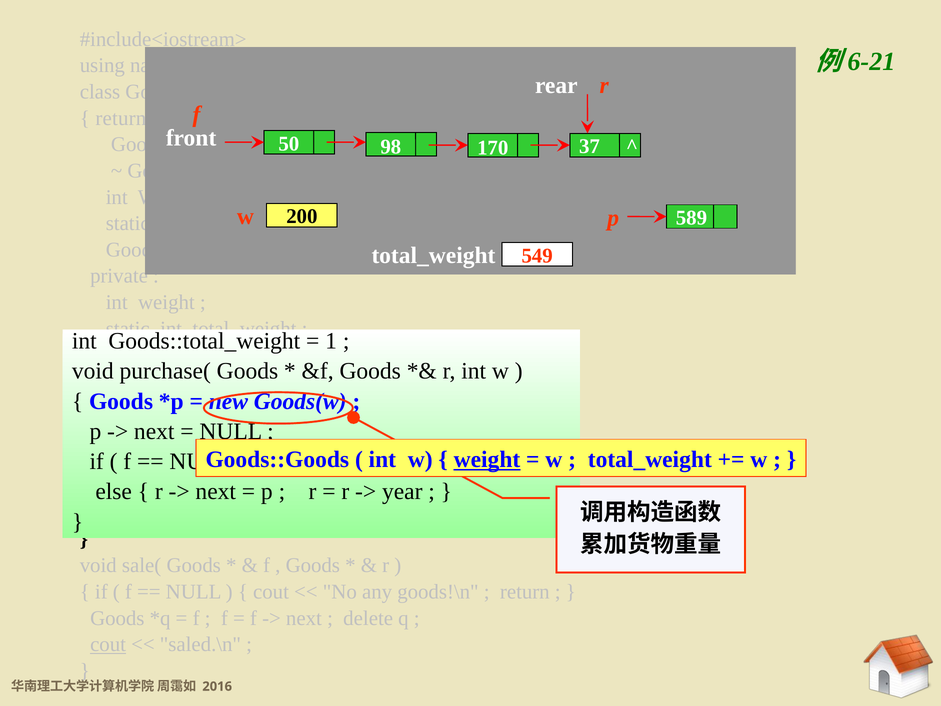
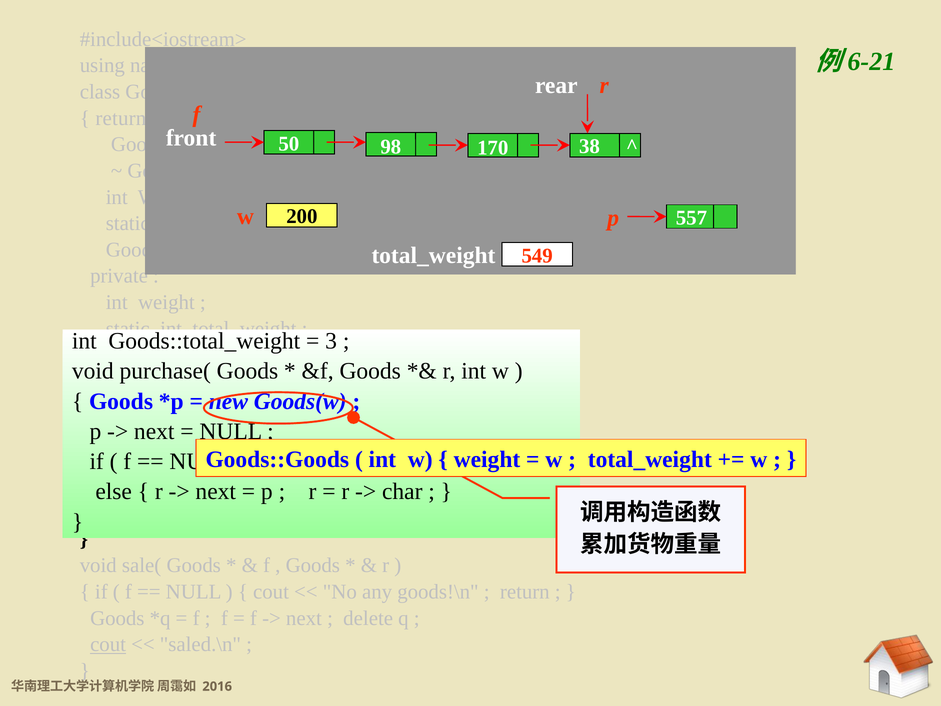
37: 37 -> 38
589: 589 -> 557
1: 1 -> 3
weight at (487, 459) underline: present -> none
year: year -> char
